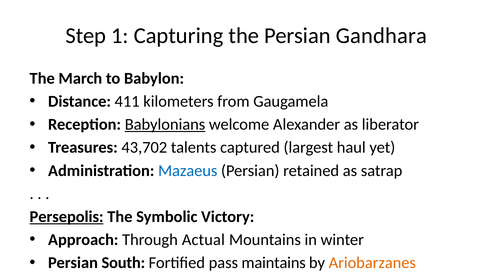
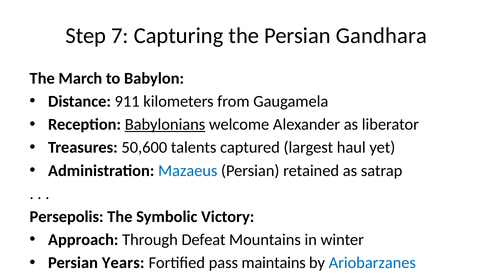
1: 1 -> 7
411: 411 -> 911
43,702: 43,702 -> 50,600
Persepolis underline: present -> none
Actual: Actual -> Defeat
South: South -> Years
Ariobarzanes colour: orange -> blue
